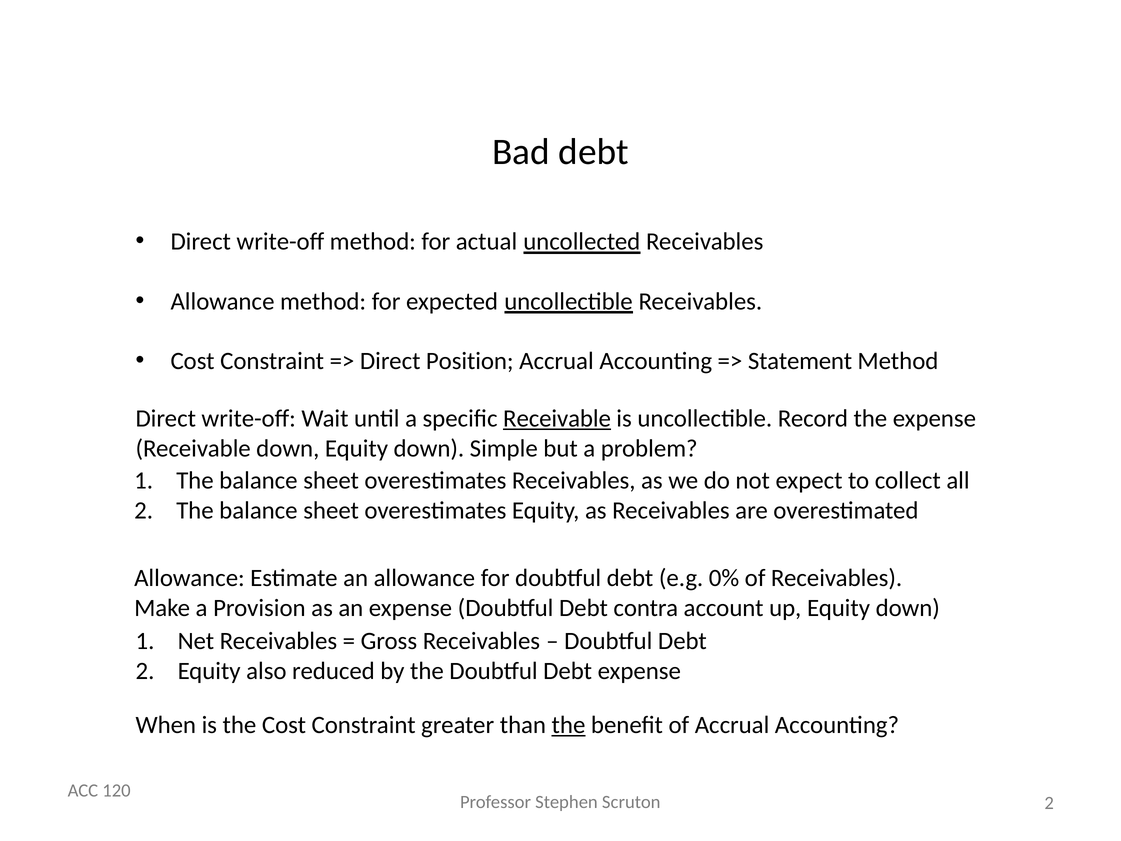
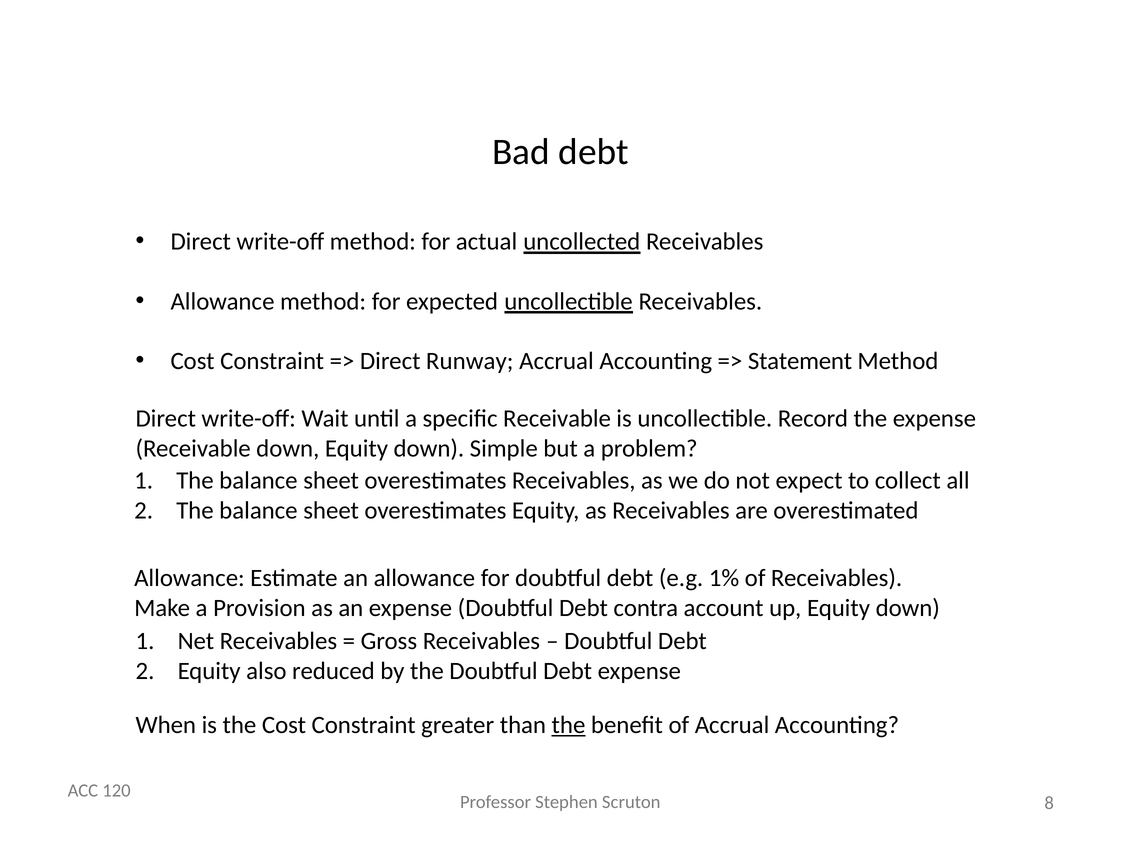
Position: Position -> Runway
Receivable at (557, 418) underline: present -> none
0%: 0% -> 1%
2 at (1049, 803): 2 -> 8
